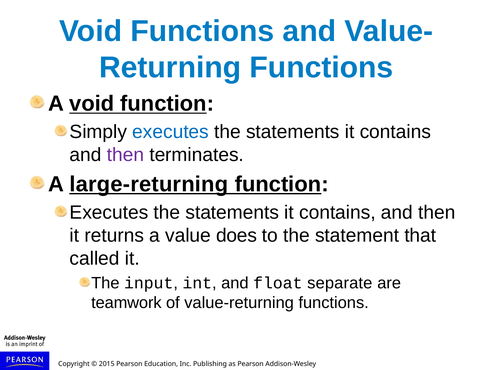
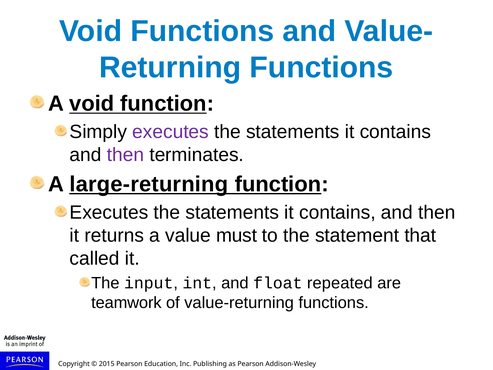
executes at (171, 132) colour: blue -> purple
does: does -> must
separate: separate -> repeated
